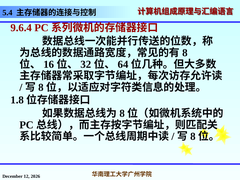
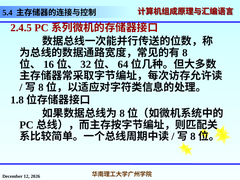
9.6.4: 9.6.4 -> 2.4.5
